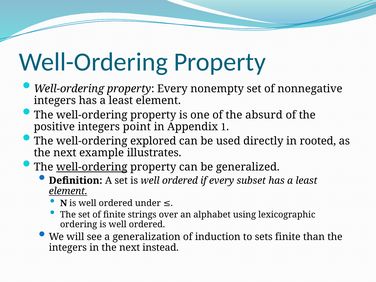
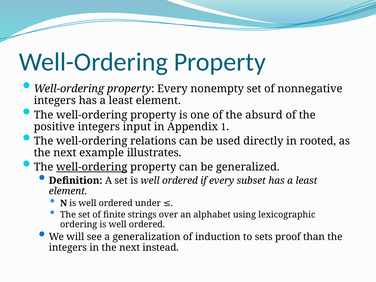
point: point -> input
explored: explored -> relations
element at (68, 191) underline: present -> none
sets finite: finite -> proof
